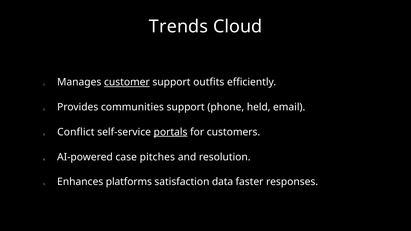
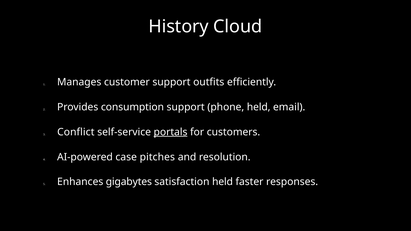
Trends: Trends -> History
customer underline: present -> none
communities: communities -> consumption
platforms: platforms -> gigabytes
satisfaction data: data -> held
